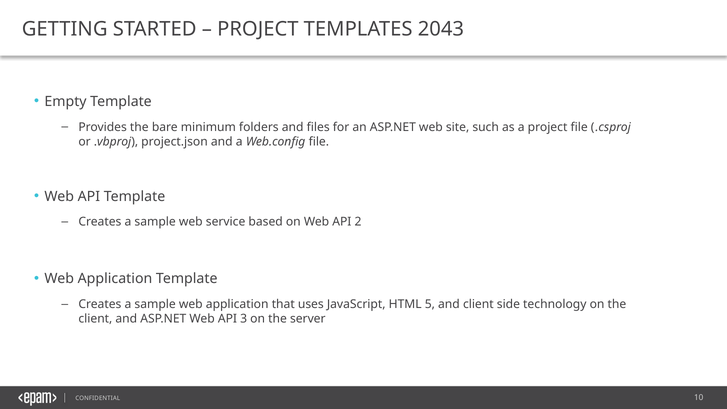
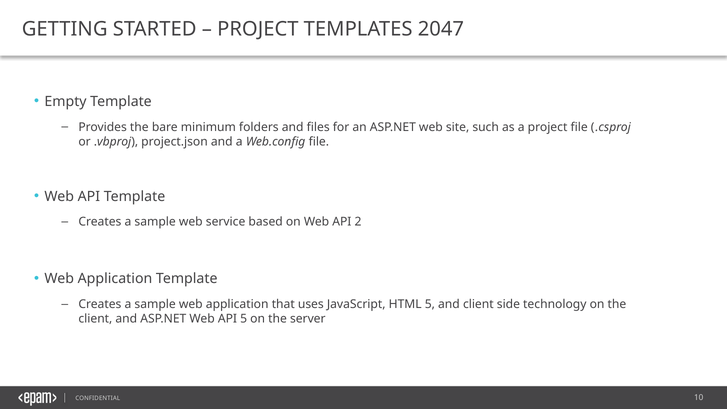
2043: 2043 -> 2047
API 3: 3 -> 5
